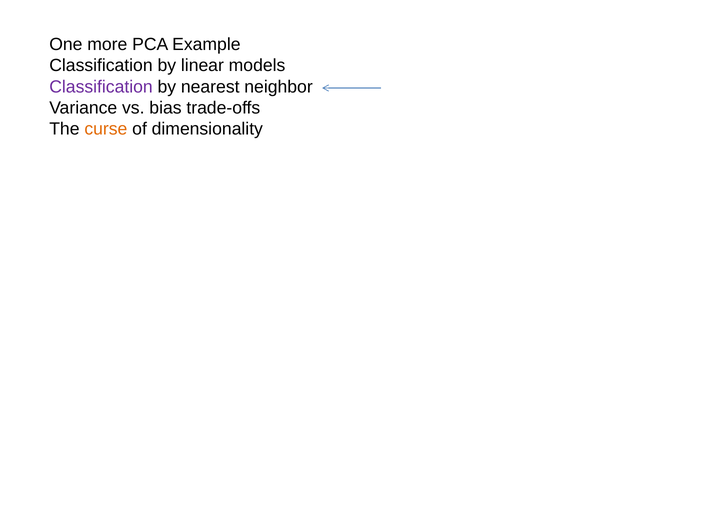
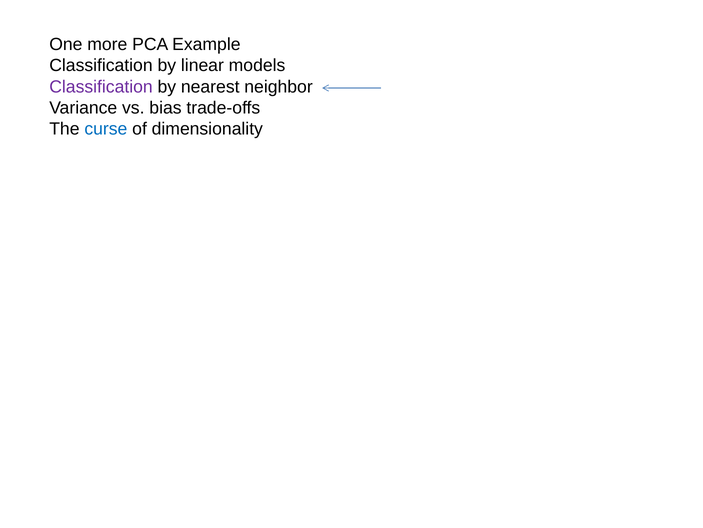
curse colour: orange -> blue
